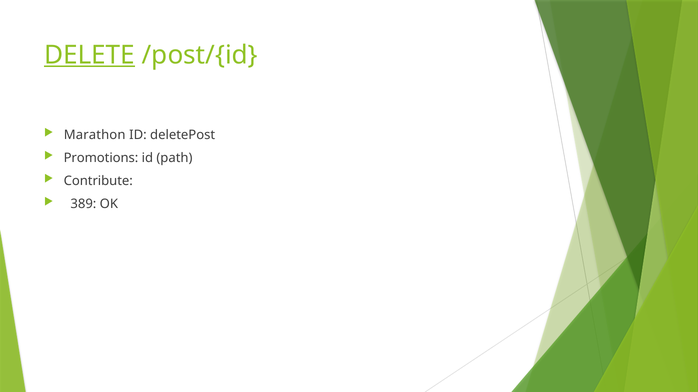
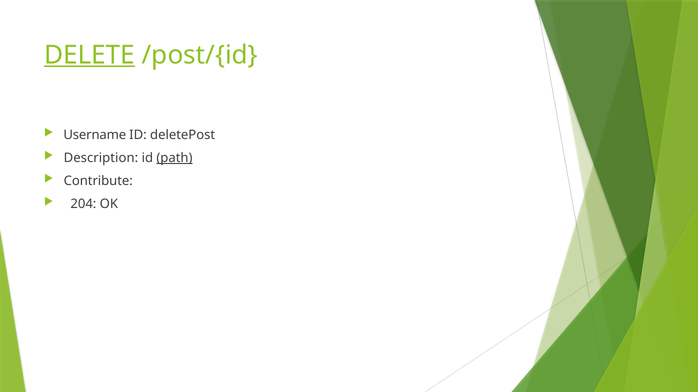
Marathon: Marathon -> Username
Promotions: Promotions -> Description
path underline: none -> present
389: 389 -> 204
